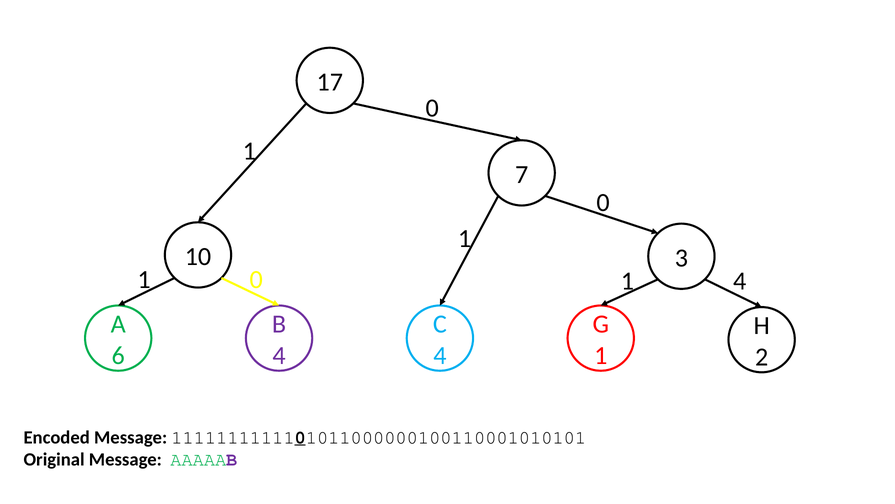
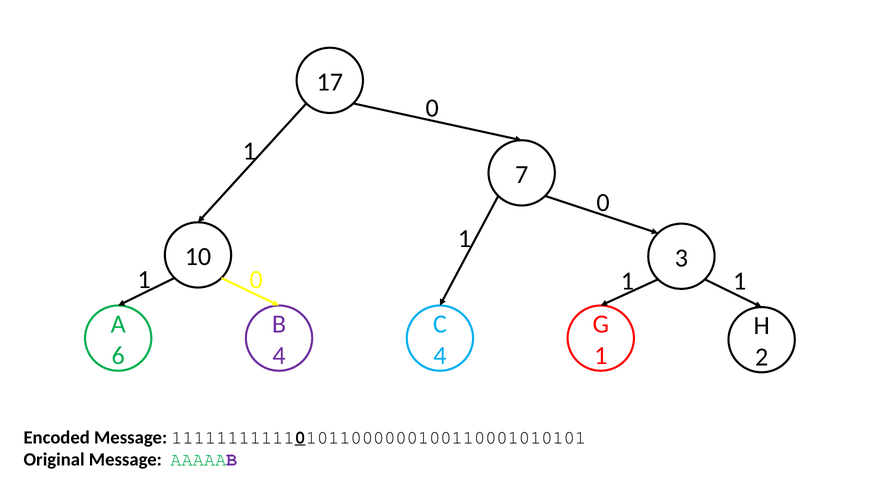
1 4: 4 -> 1
